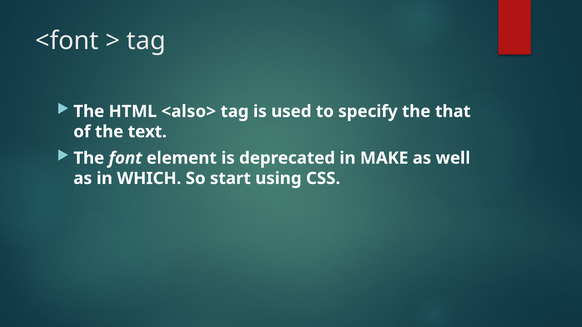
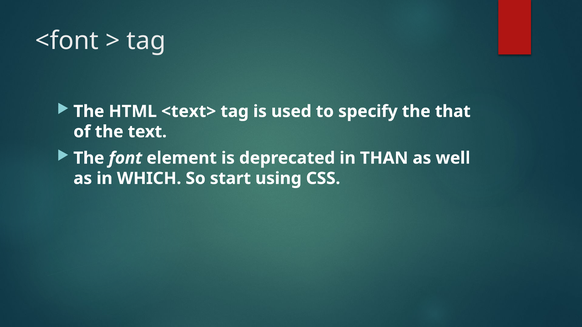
<also>: <also> -> <text>
MAKE: MAKE -> THAN
